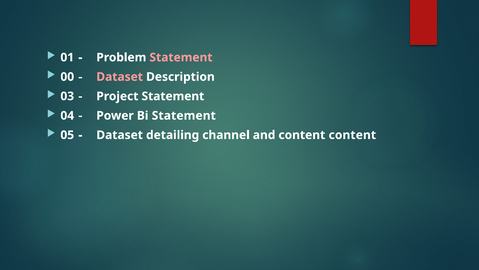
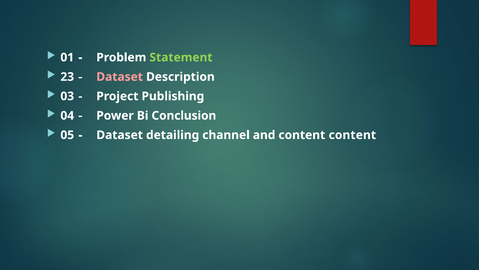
Statement at (181, 57) colour: pink -> light green
00: 00 -> 23
Project Statement: Statement -> Publishing
Bi Statement: Statement -> Conclusion
